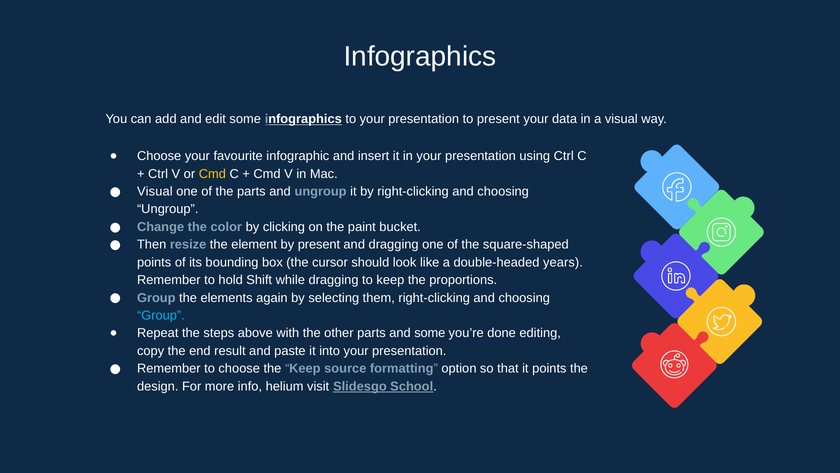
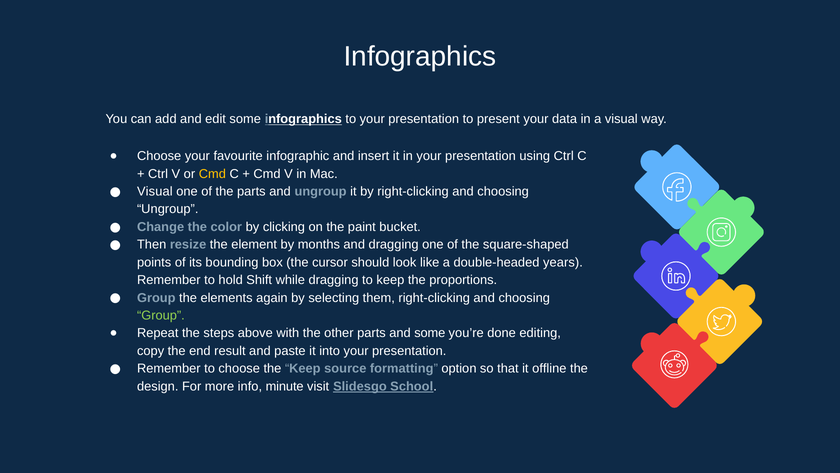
by present: present -> months
Group at (161, 315) colour: light blue -> light green
it points: points -> offline
helium: helium -> minute
